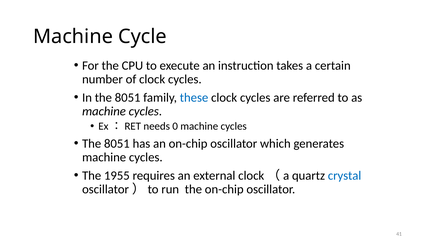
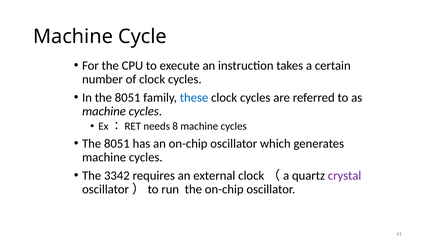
0: 0 -> 8
1955: 1955 -> 3342
crystal colour: blue -> purple
